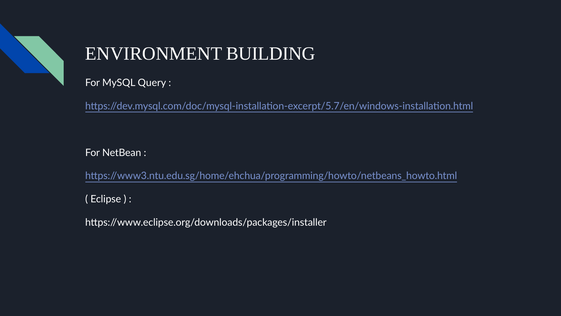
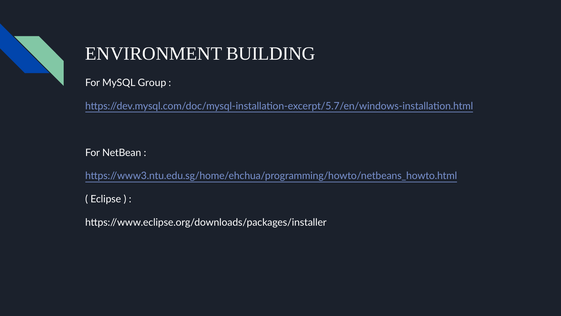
Query: Query -> Group
